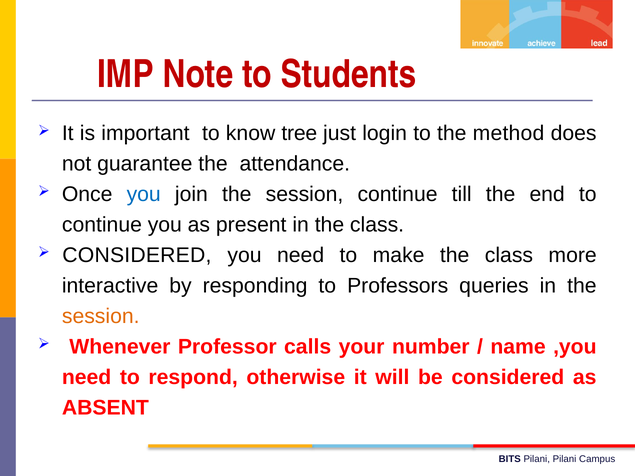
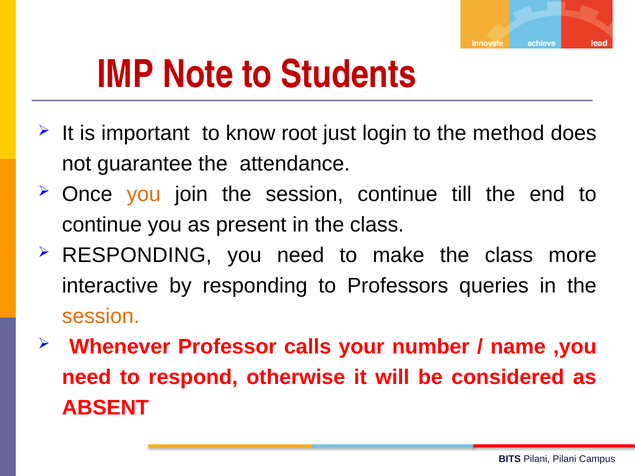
tree: tree -> root
you at (144, 195) colour: blue -> orange
CONSIDERED at (137, 255): CONSIDERED -> RESPONDING
